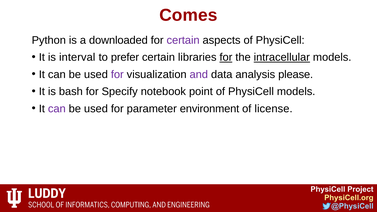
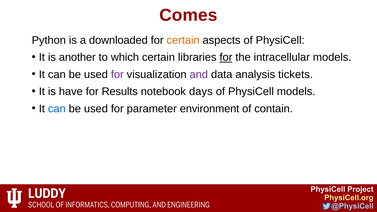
certain at (183, 40) colour: purple -> orange
interval: interval -> another
prefer: prefer -> which
intracellular underline: present -> none
please: please -> tickets
bash: bash -> have
Specify: Specify -> Results
point: point -> days
can at (57, 109) colour: purple -> blue
license: license -> contain
